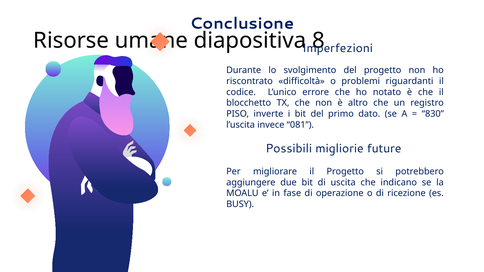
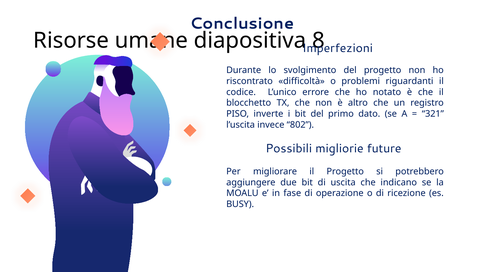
830: 830 -> 321
081: 081 -> 802
